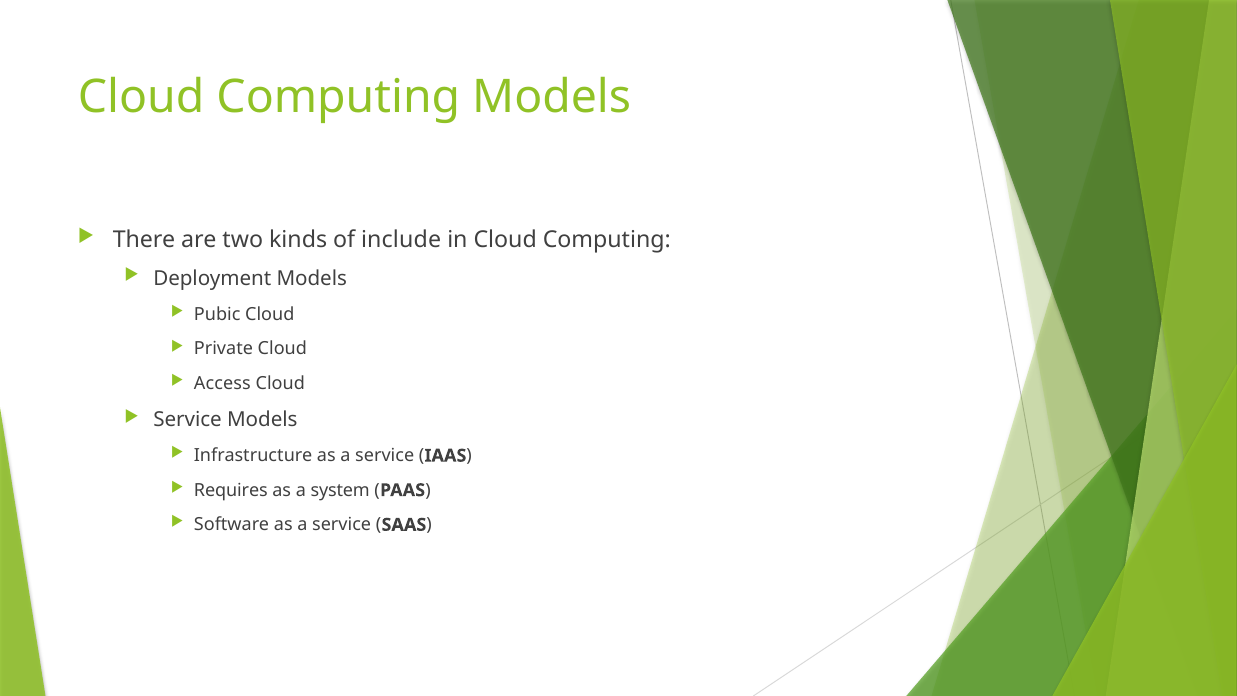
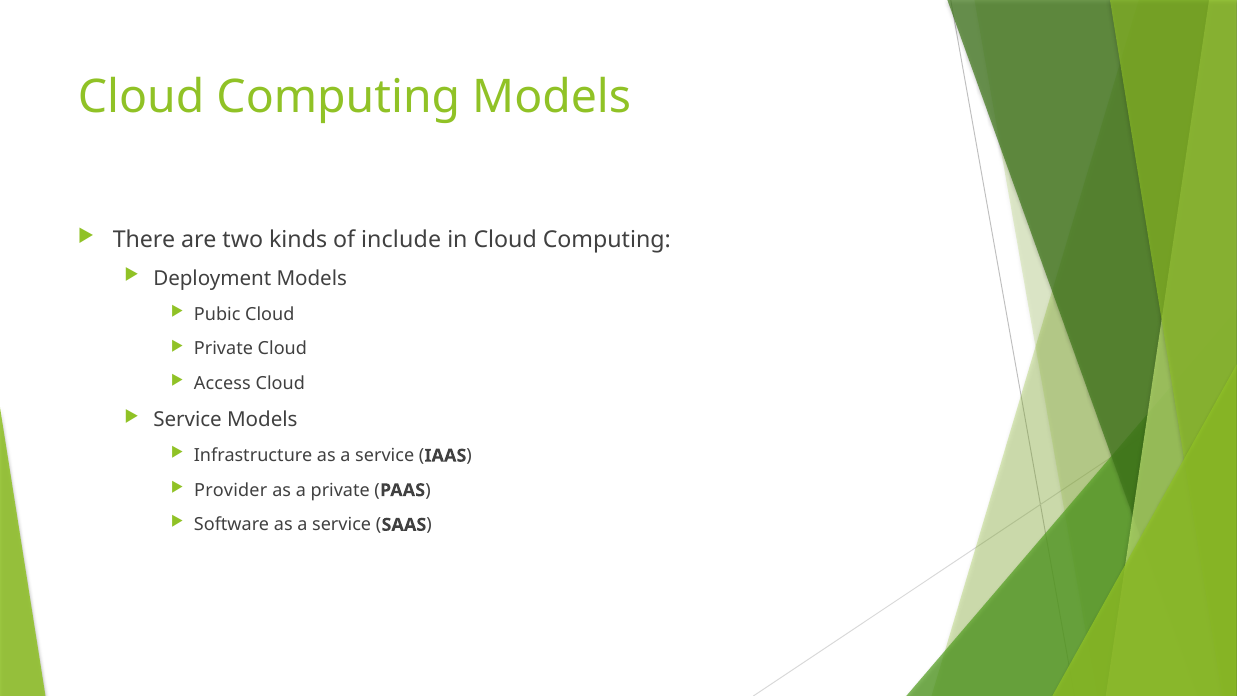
Requires: Requires -> Provider
a system: system -> private
